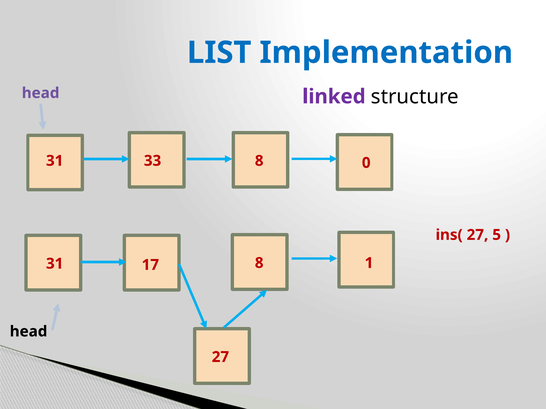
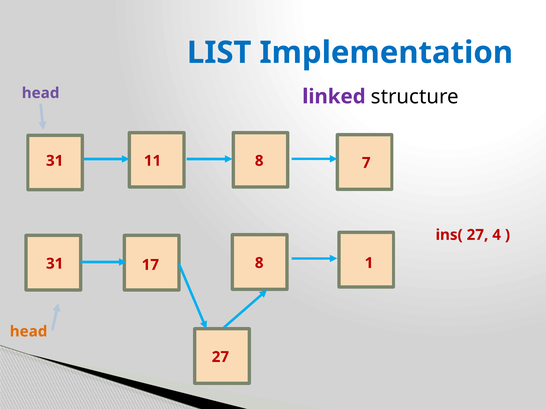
33: 33 -> 11
0: 0 -> 7
5: 5 -> 4
head at (29, 332) colour: black -> orange
